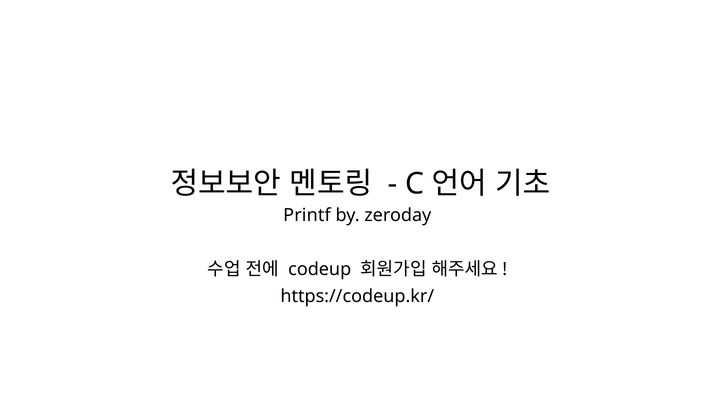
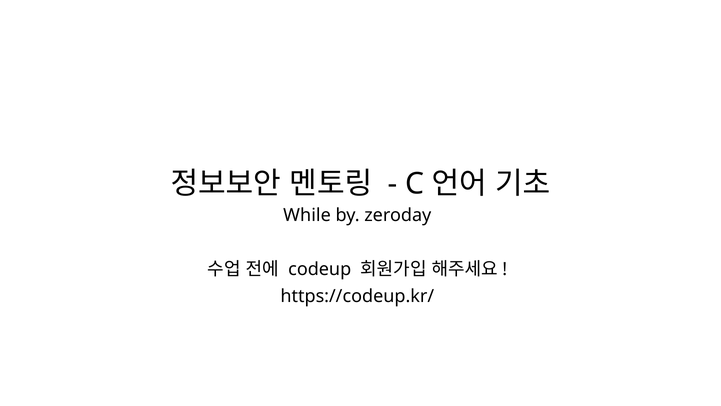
Printf: Printf -> While
